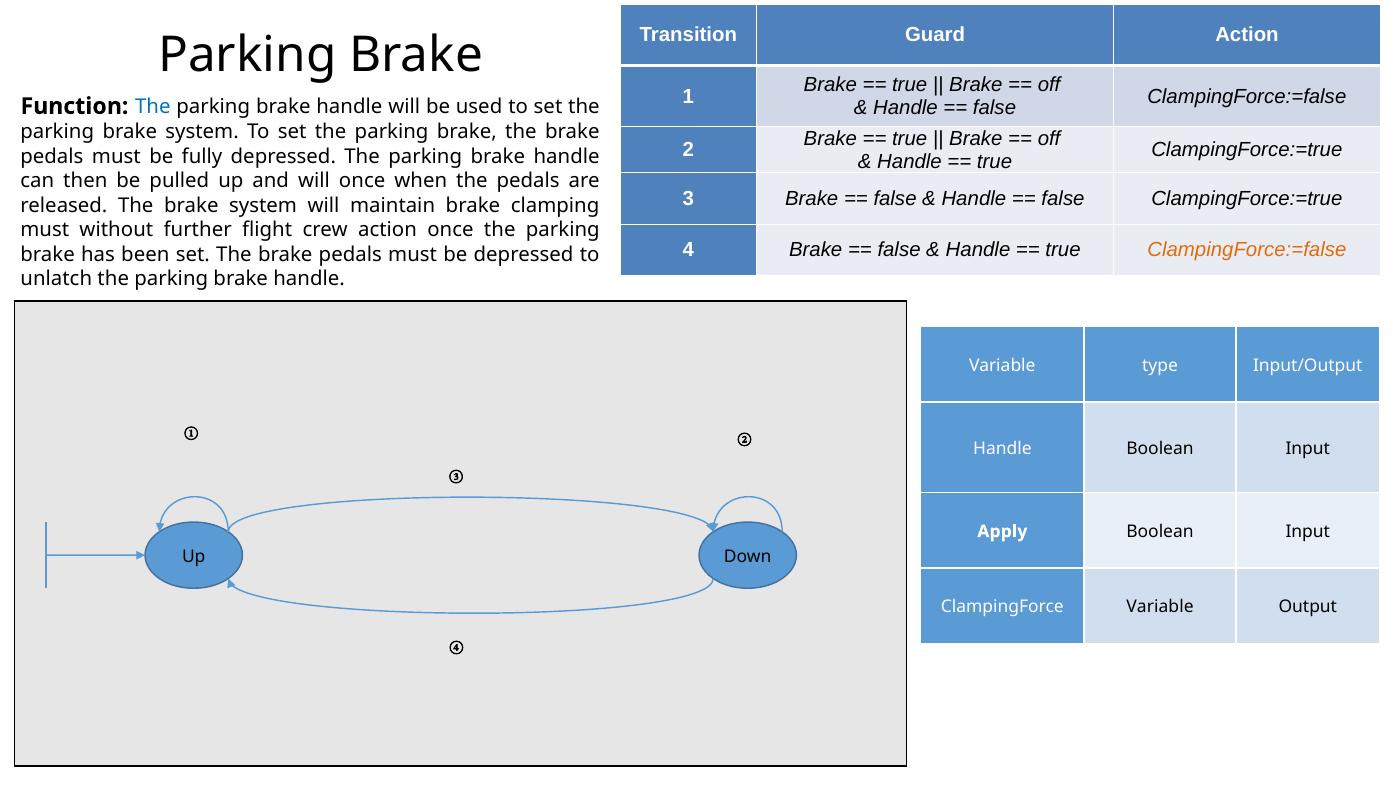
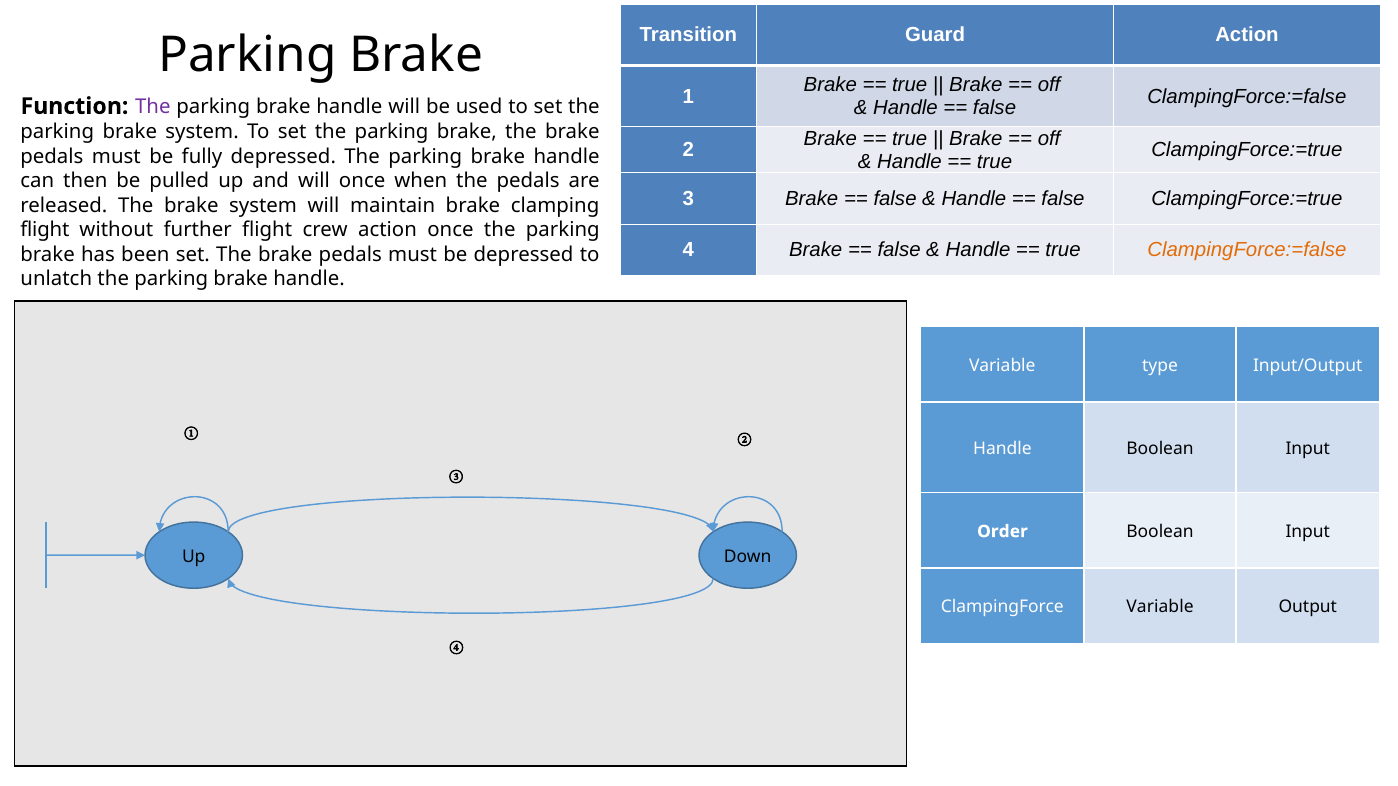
The at (153, 107) colour: blue -> purple
must at (45, 230): must -> flight
Apply: Apply -> Order
